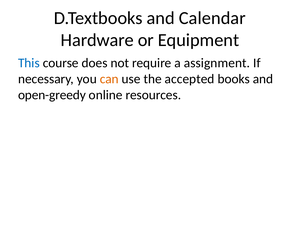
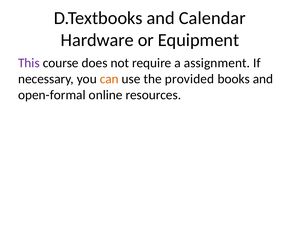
This colour: blue -> purple
accepted: accepted -> provided
open-greedy: open-greedy -> open-formal
